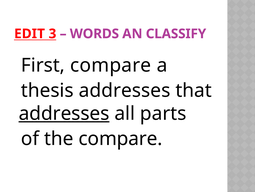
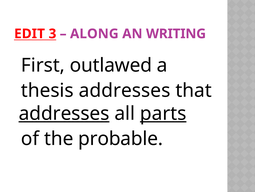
WORDS: WORDS -> ALONG
CLASSIFY: CLASSIFY -> WRITING
First compare: compare -> outlawed
parts underline: none -> present
the compare: compare -> probable
